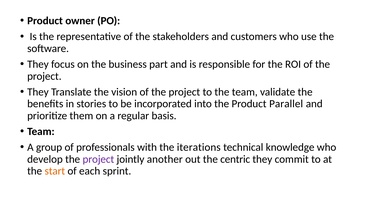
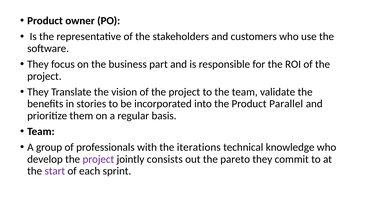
another: another -> consists
centric: centric -> pareto
start colour: orange -> purple
